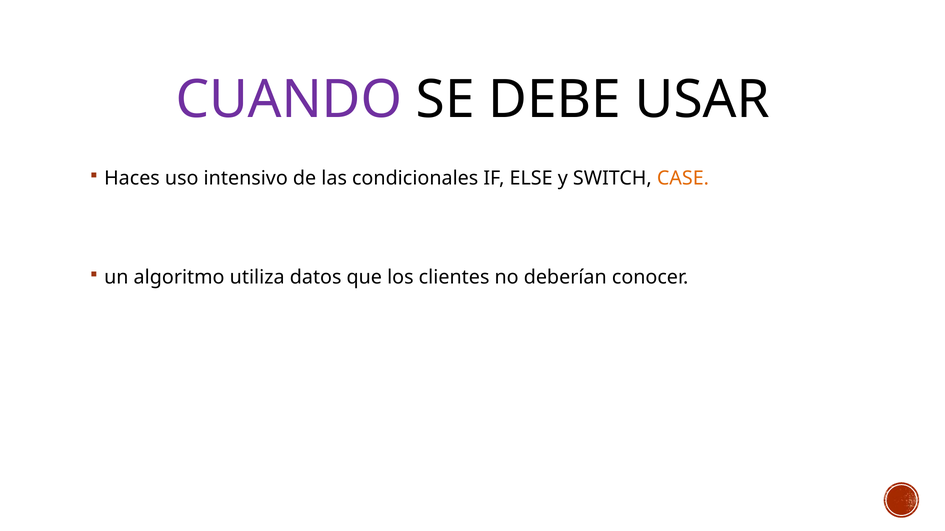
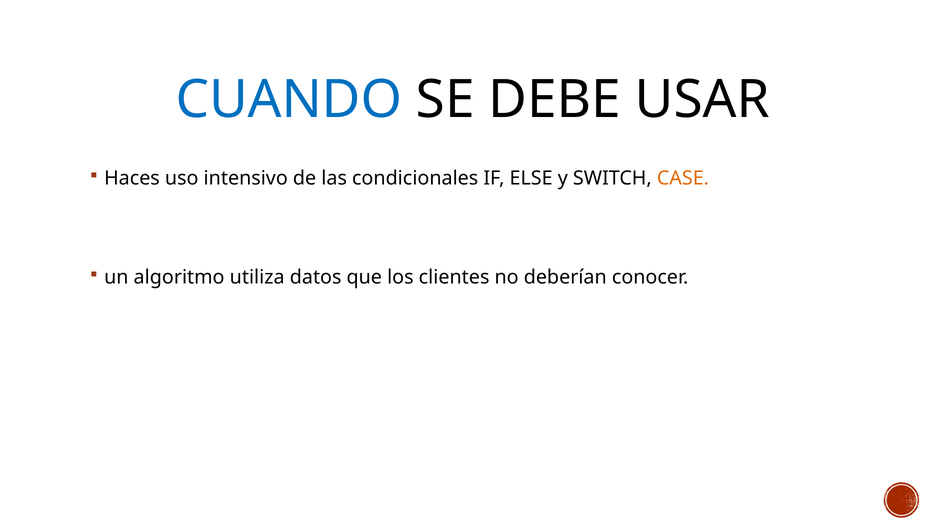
CUANDO colour: purple -> blue
